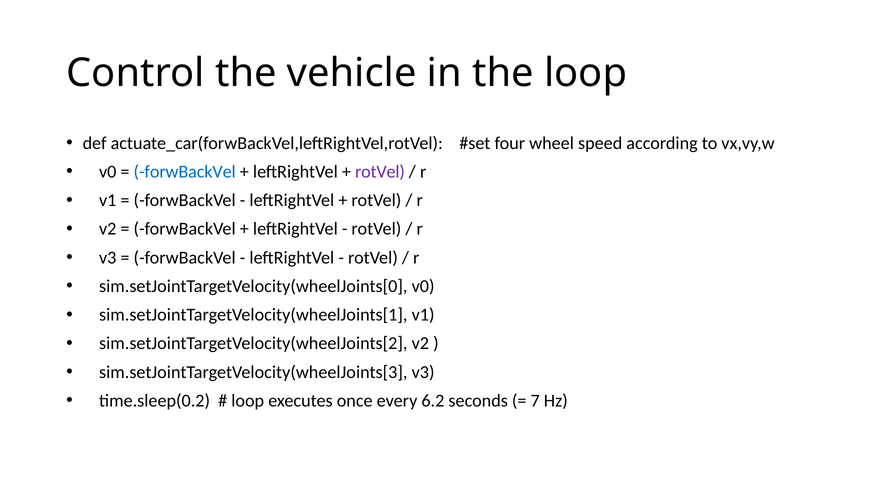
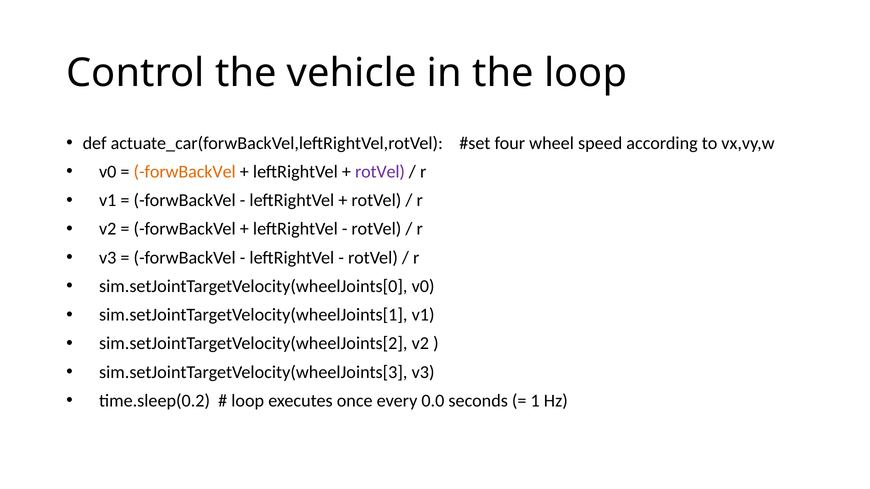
forwBackVel at (185, 172) colour: blue -> orange
6.2: 6.2 -> 0.0
7: 7 -> 1
